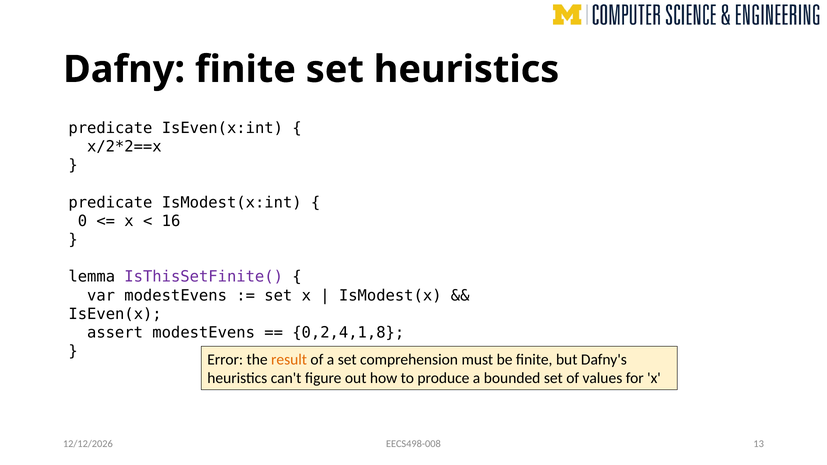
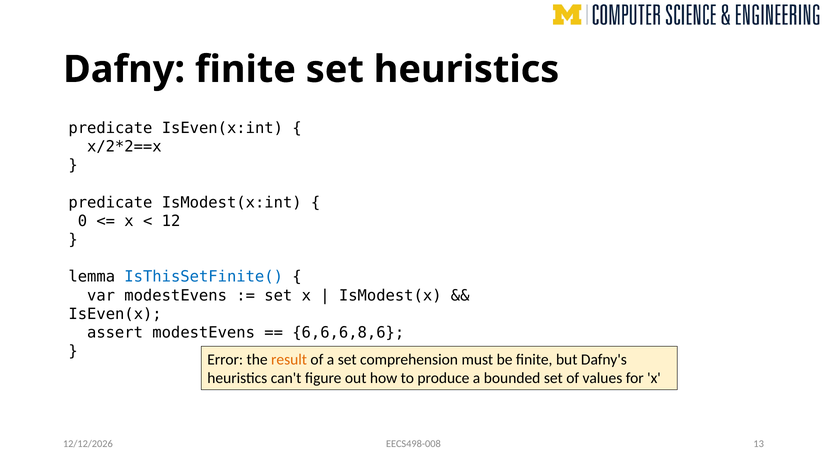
16: 16 -> 12
IsThisSetFinite( colour: purple -> blue
0,2,4,1,8: 0,2,4,1,8 -> 6,6,6,8,6
